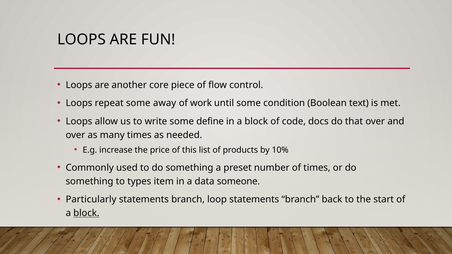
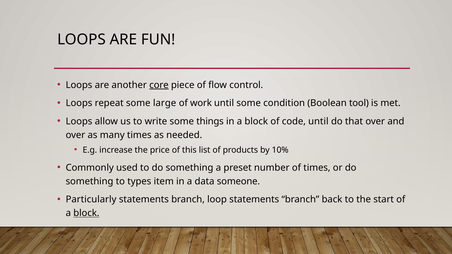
core underline: none -> present
away: away -> large
text: text -> tool
define: define -> things
code docs: docs -> until
